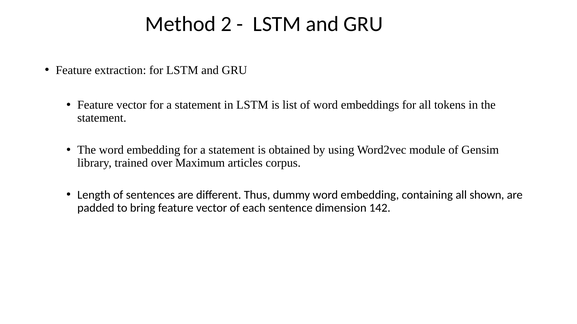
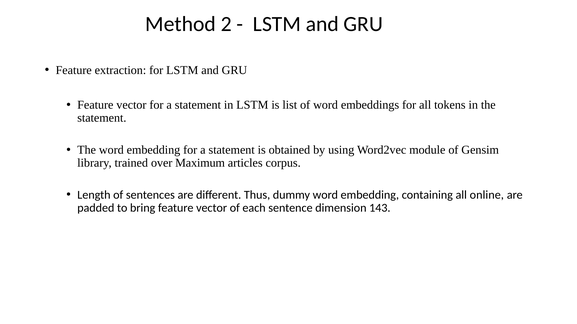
shown: shown -> online
142: 142 -> 143
